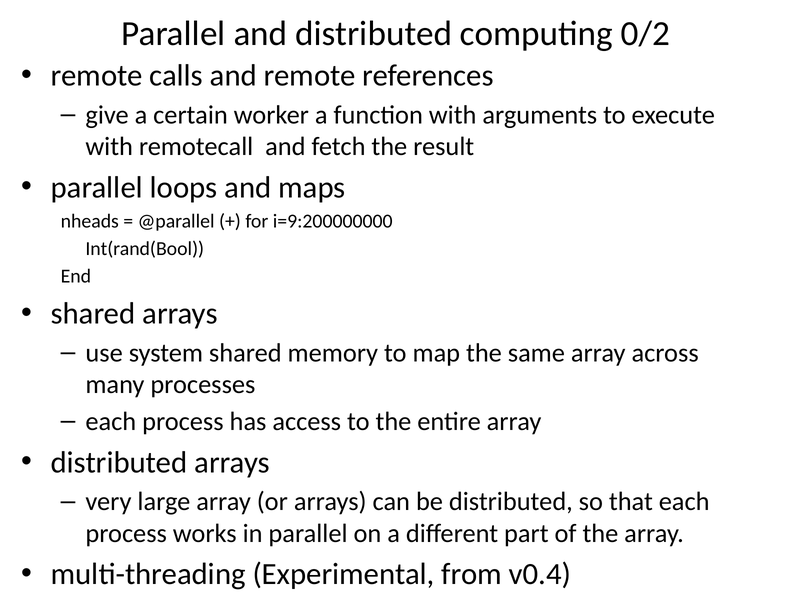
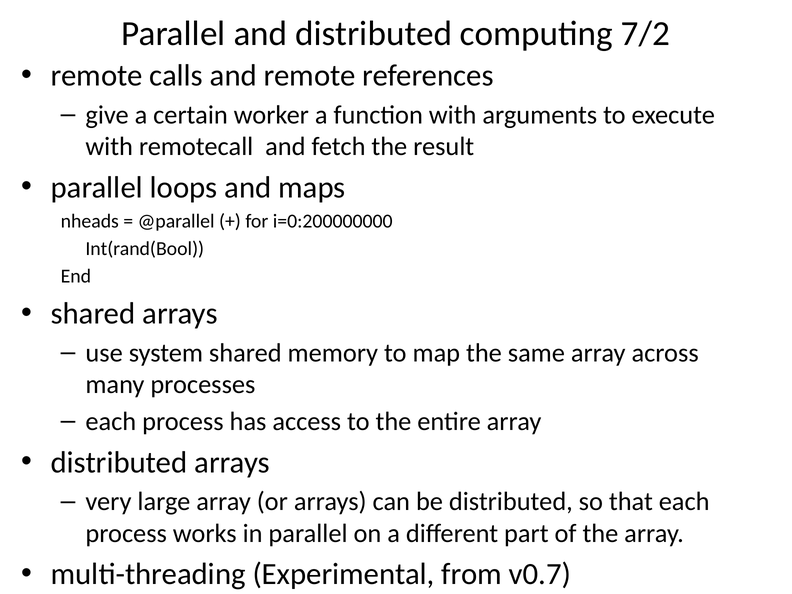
0/2: 0/2 -> 7/2
i=9:200000000: i=9:200000000 -> i=0:200000000
v0.4: v0.4 -> v0.7
